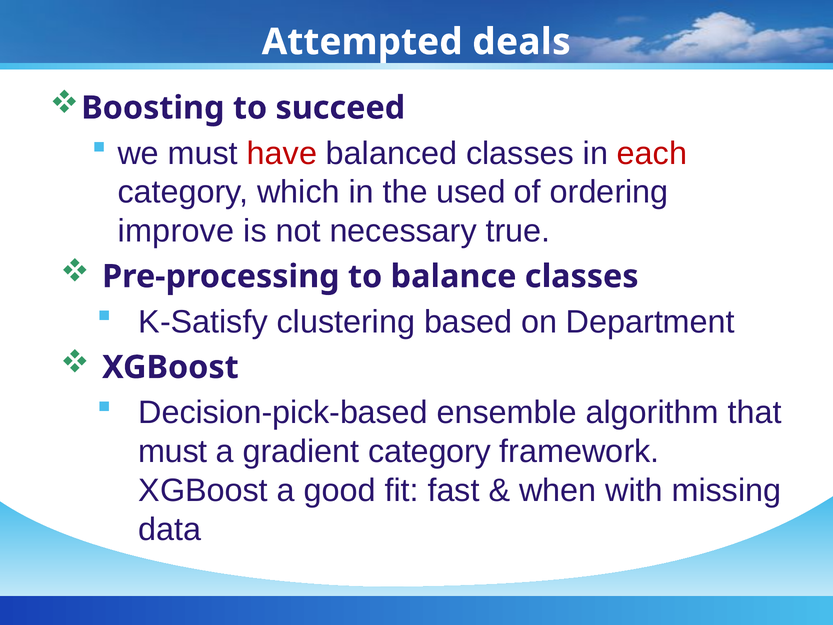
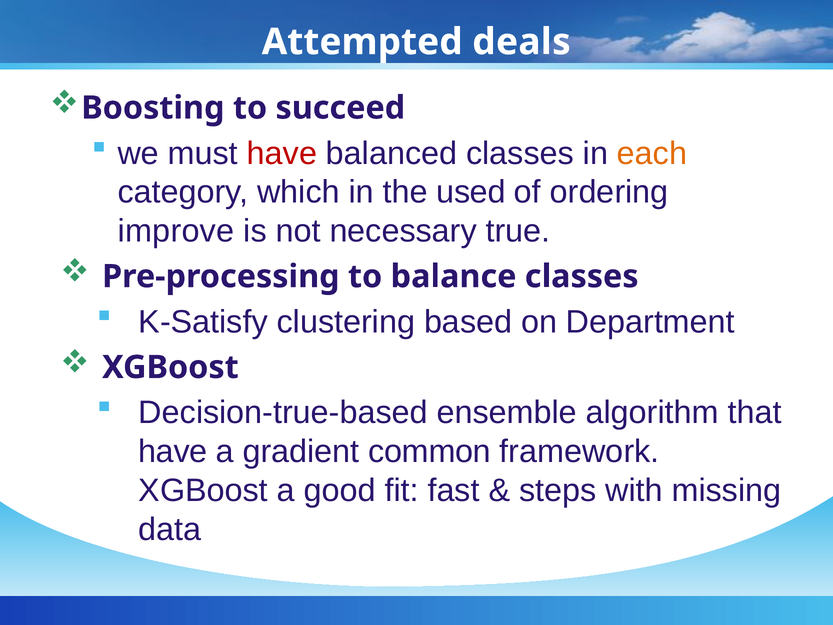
each colour: red -> orange
Decision-pick-based: Decision-pick-based -> Decision-true-based
must at (173, 451): must -> have
gradient category: category -> common
when: when -> steps
